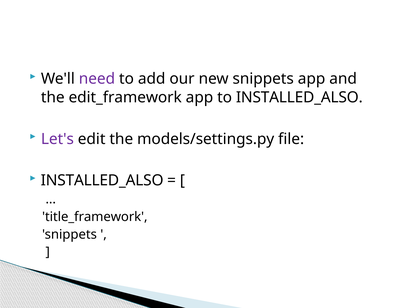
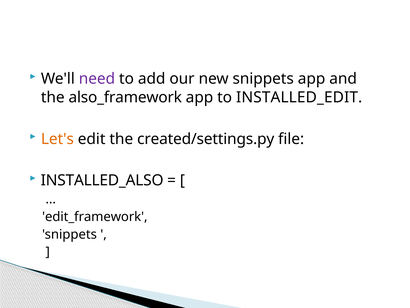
edit_framework: edit_framework -> also_framework
to INSTALLED_ALSO: INSTALLED_ALSO -> INSTALLED_EDIT
Let's colour: purple -> orange
models/settings.py: models/settings.py -> created/settings.py
title_framework: title_framework -> edit_framework
